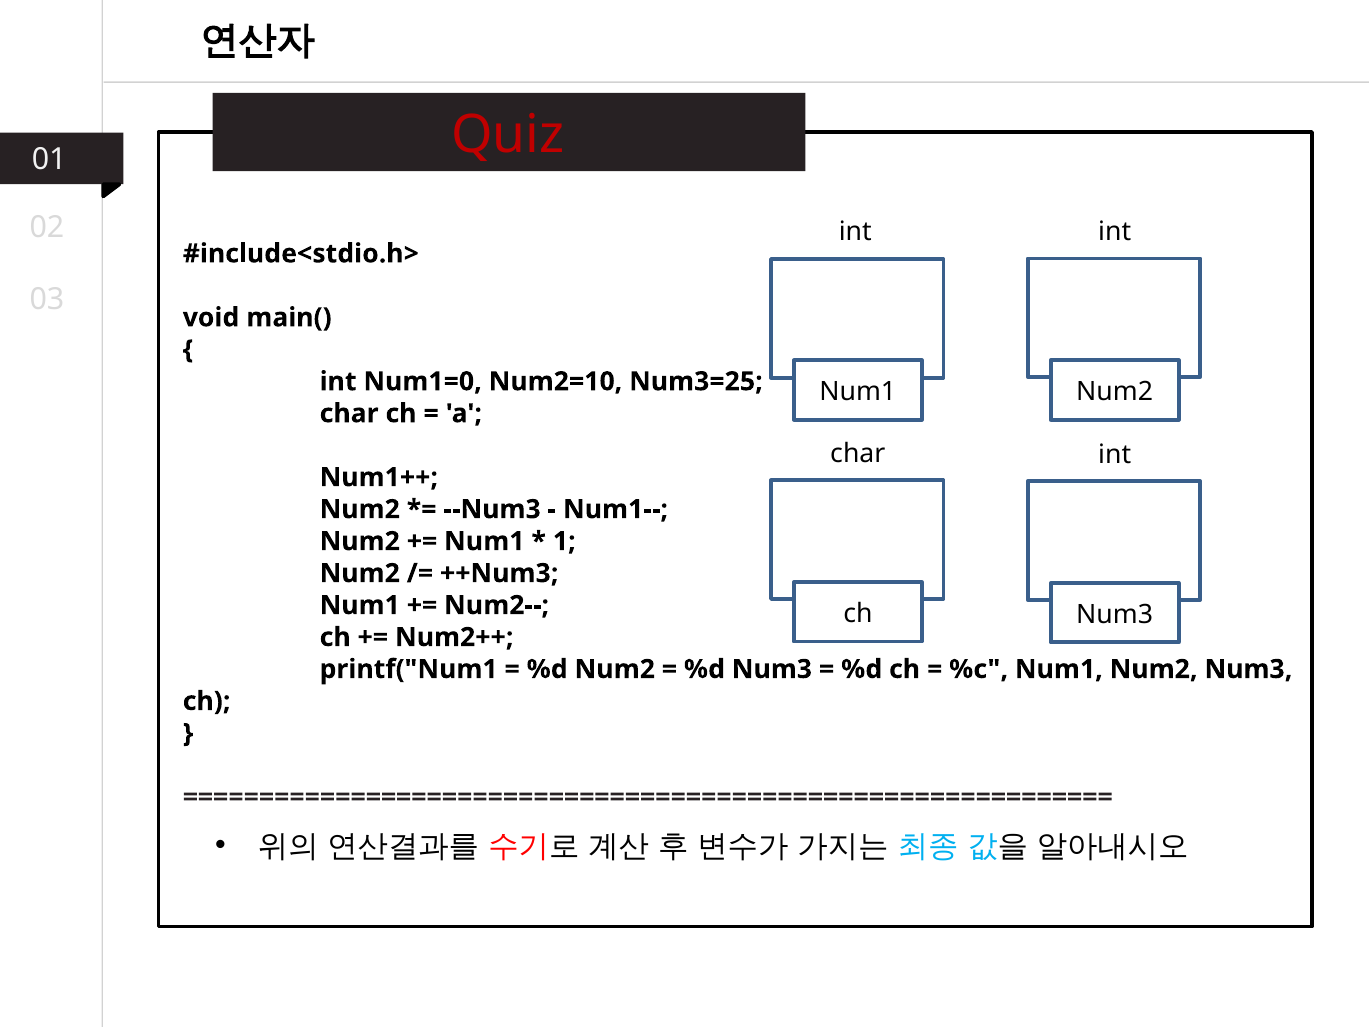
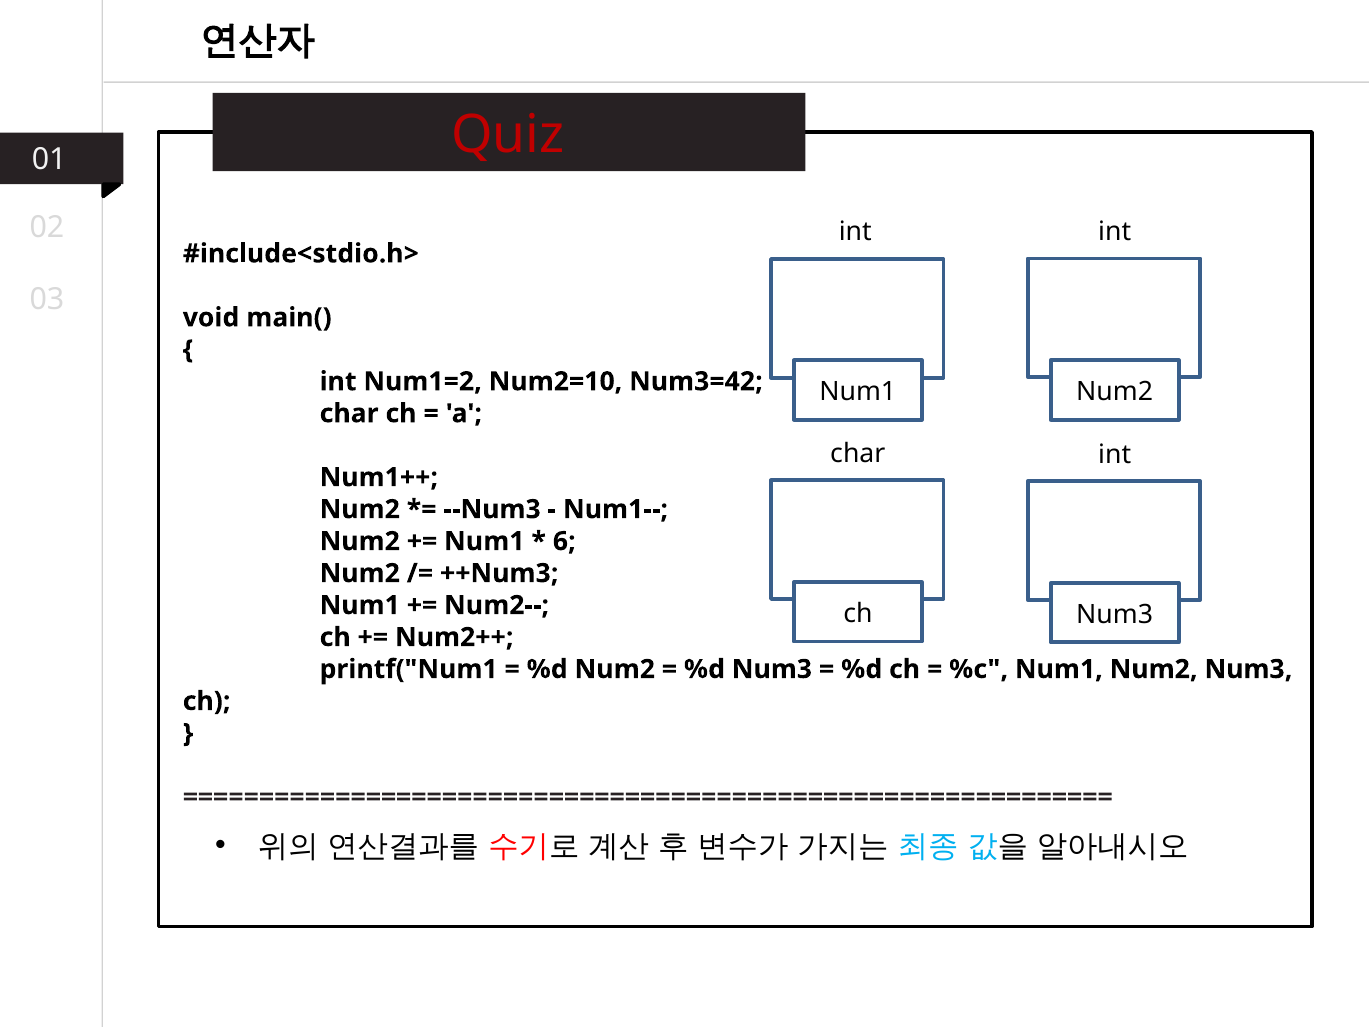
Num1=0: Num1=0 -> Num1=2
Num3=25: Num3=25 -> Num3=42
1: 1 -> 6
